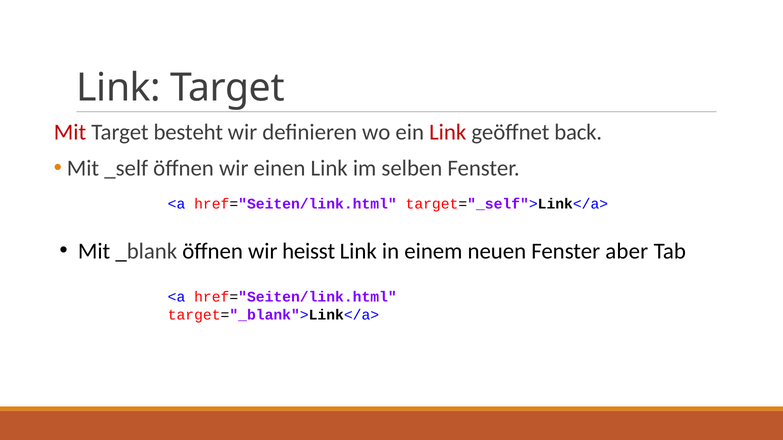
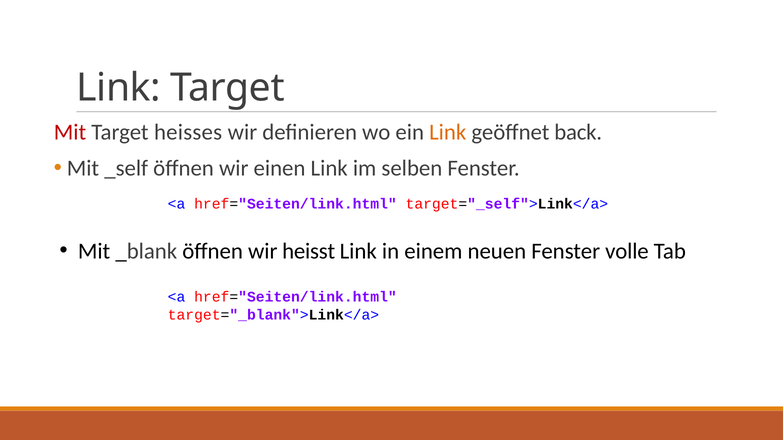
besteht: besteht -> heisses
Link at (448, 132) colour: red -> orange
aber: aber -> volle
